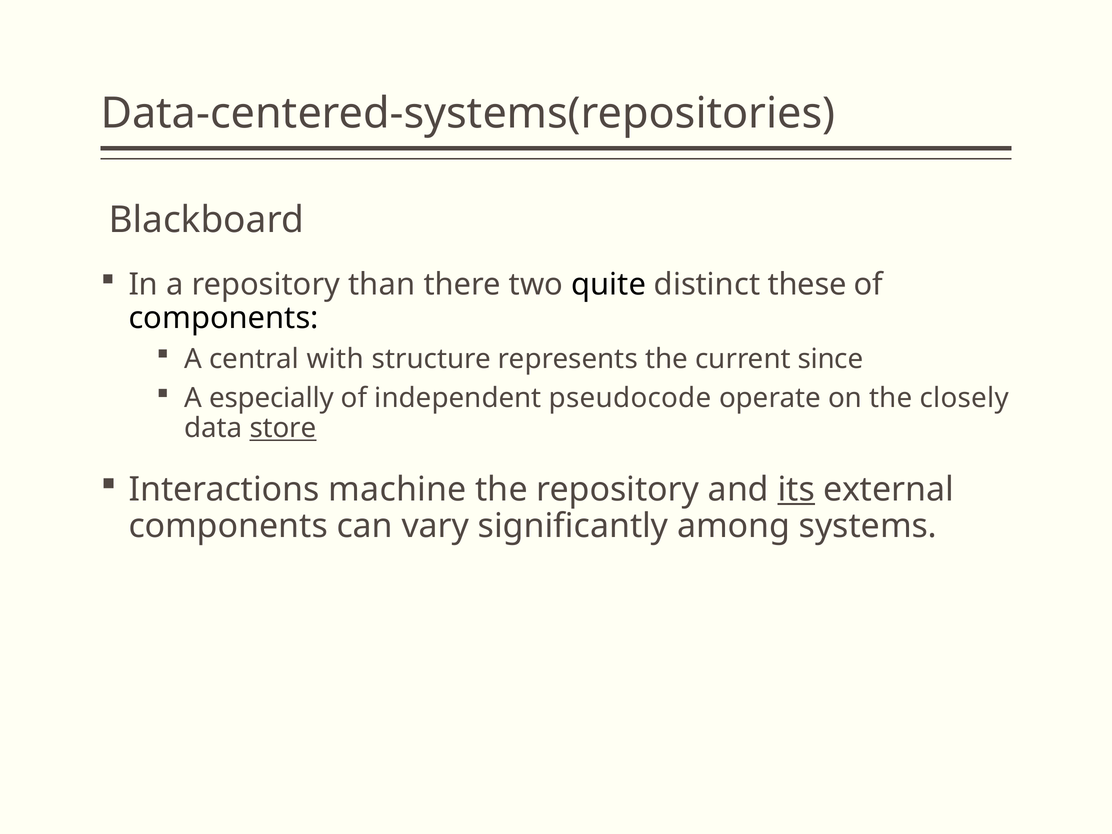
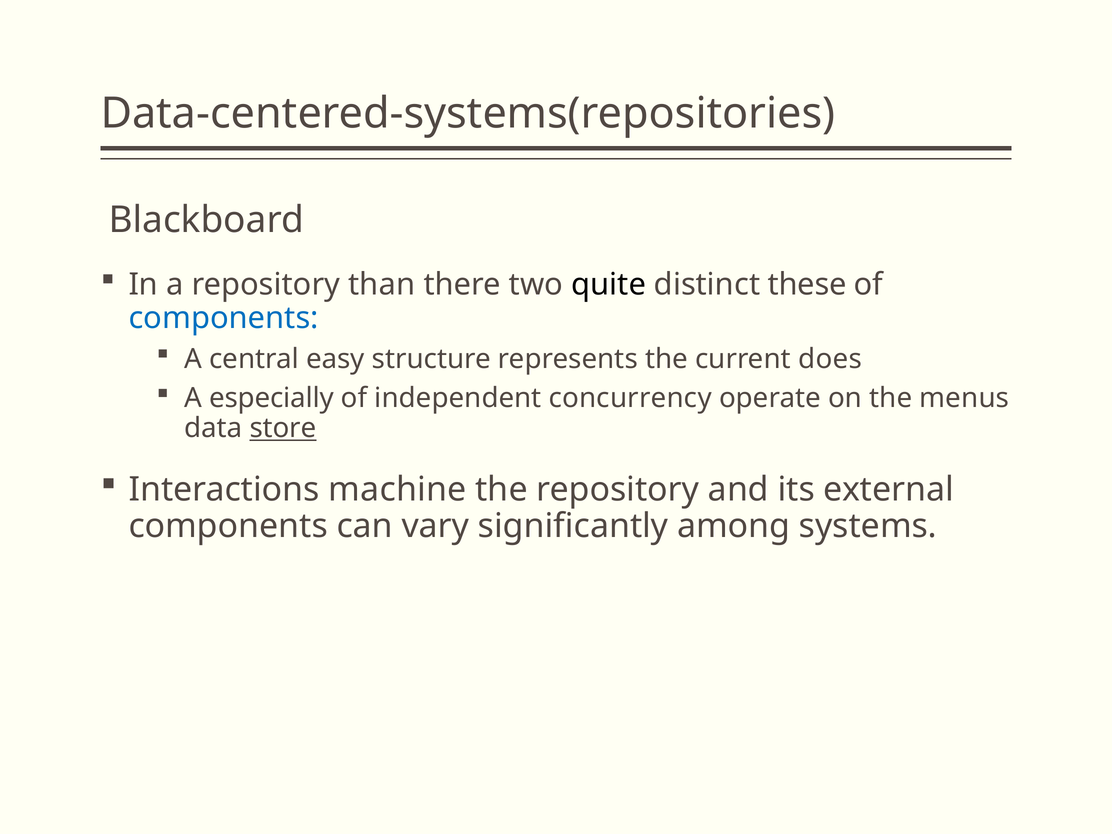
components at (224, 318) colour: black -> blue
with: with -> easy
since: since -> does
pseudocode: pseudocode -> concurrency
closely: closely -> menus
its underline: present -> none
